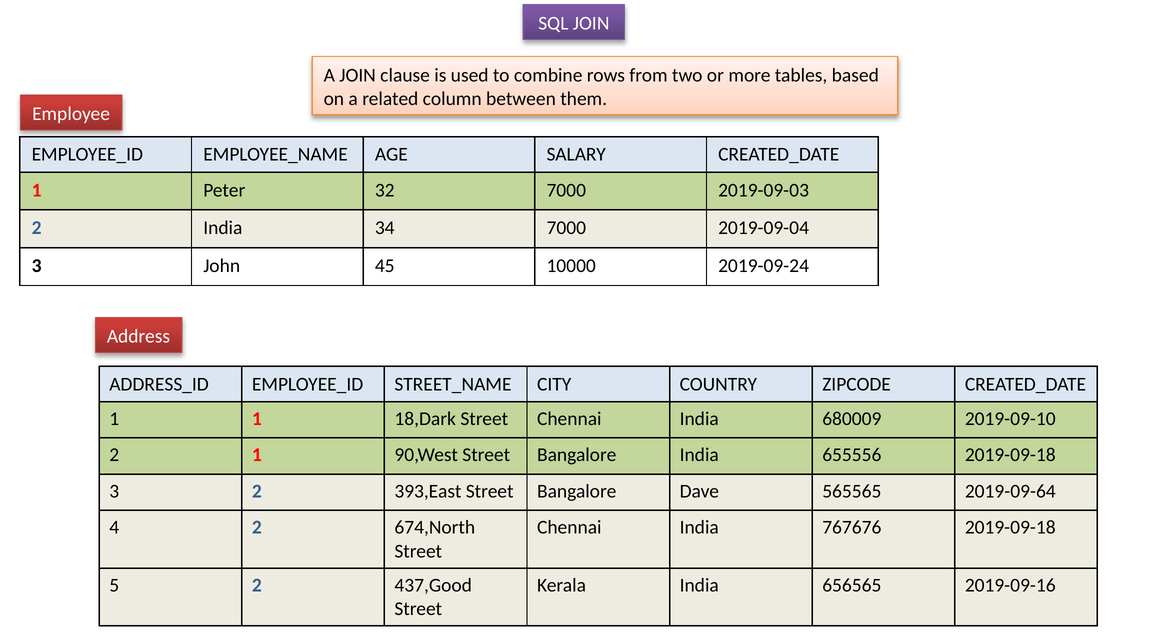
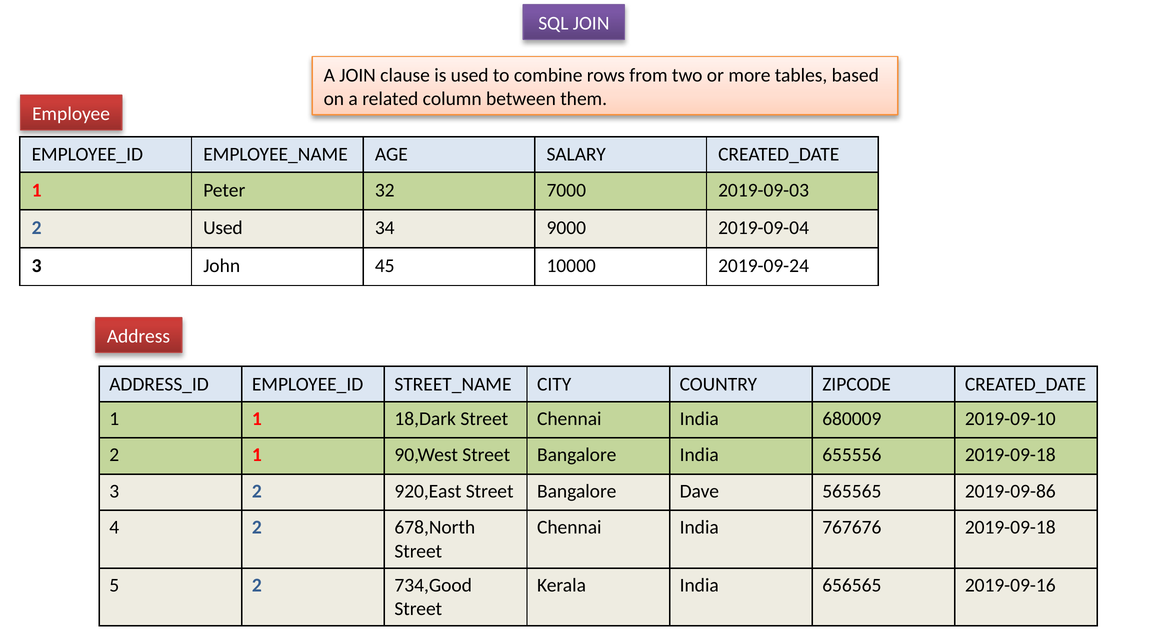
2 India: India -> Used
34 7000: 7000 -> 9000
393,East: 393,East -> 920,East
2019-09-64: 2019-09-64 -> 2019-09-86
674,North: 674,North -> 678,North
437,Good: 437,Good -> 734,Good
